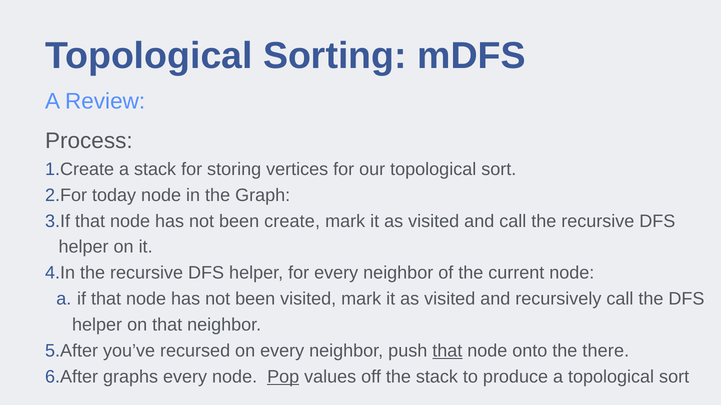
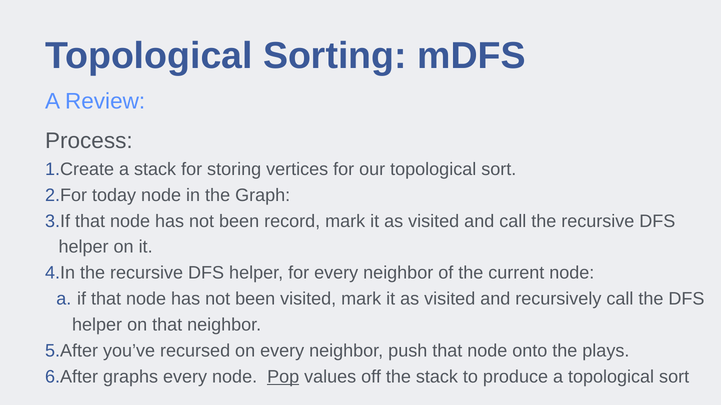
create: create -> record
that at (447, 351) underline: present -> none
there: there -> plays
